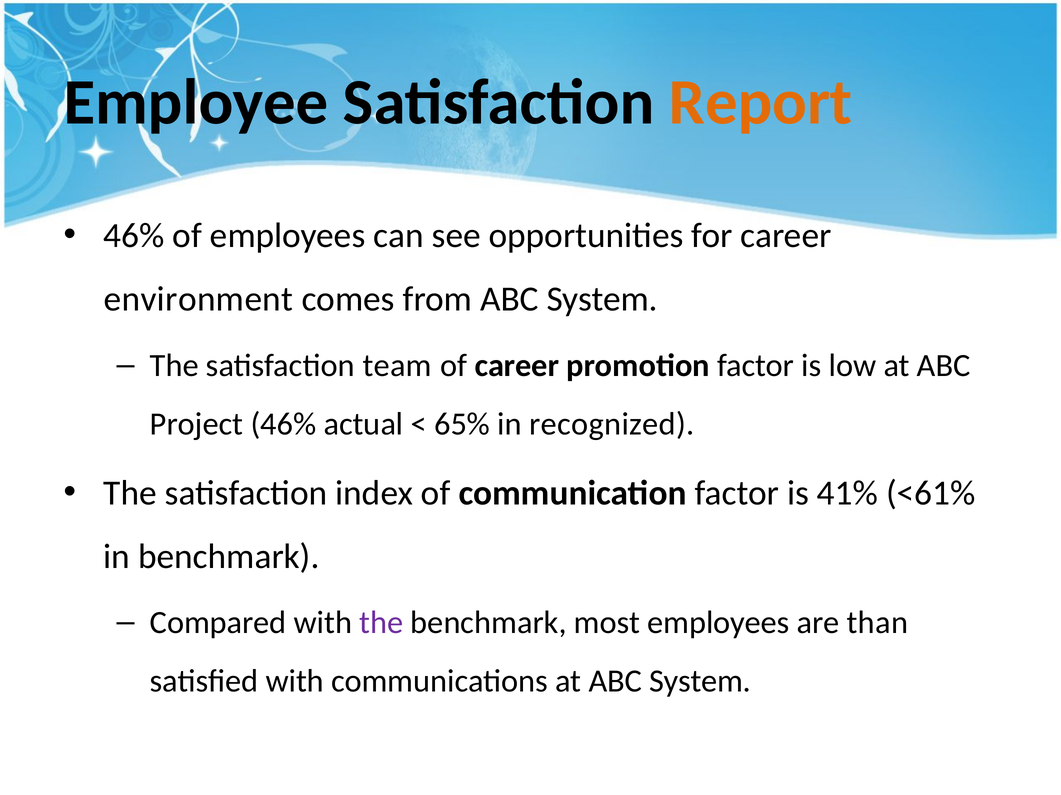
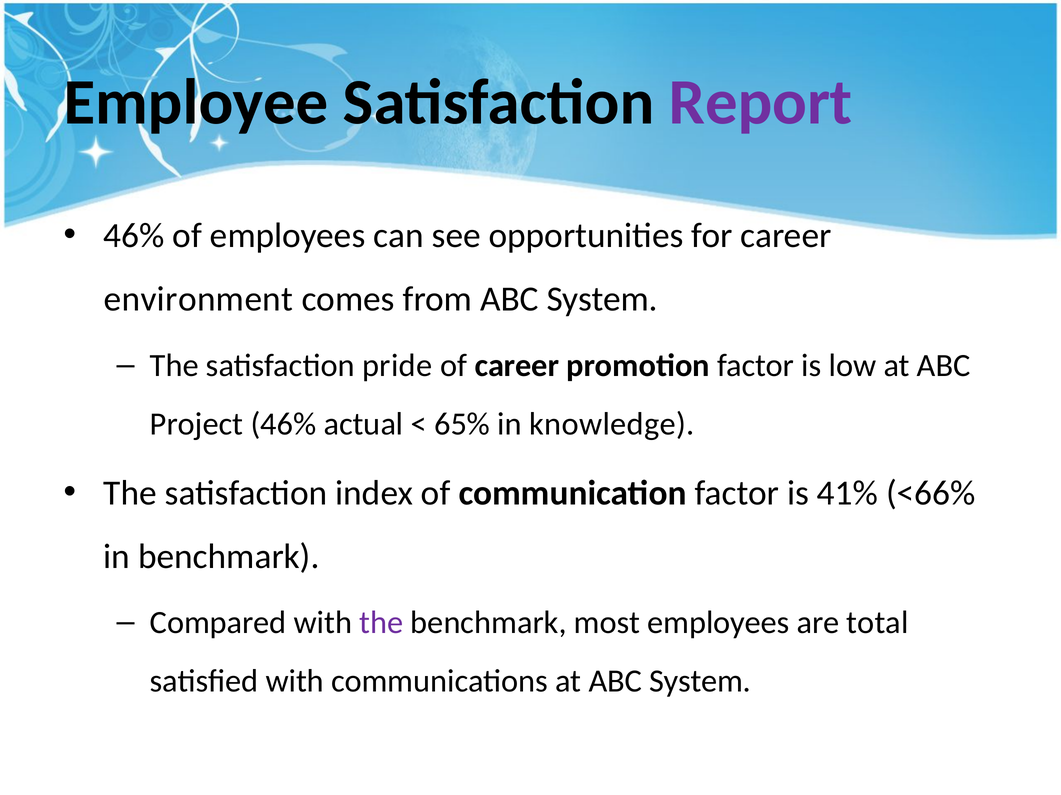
Report colour: orange -> purple
team: team -> pride
recognized: recognized -> knowledge
<61%: <61% -> <66%
than: than -> total
